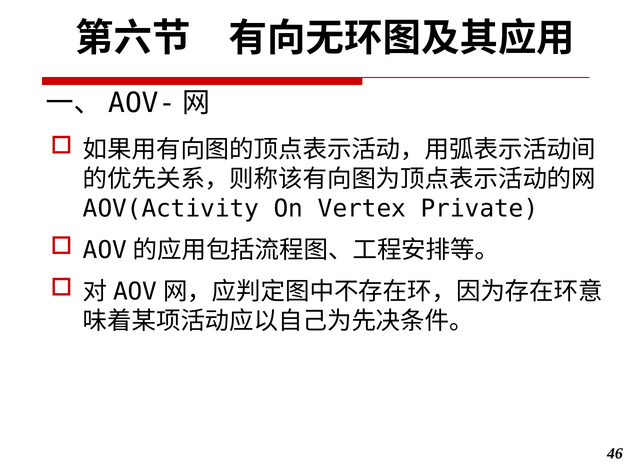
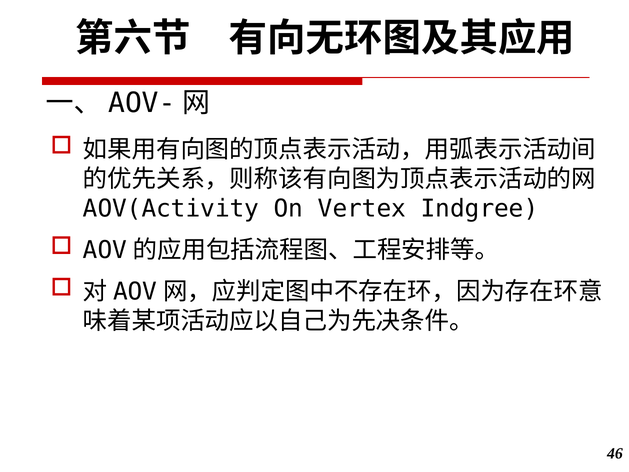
Private: Private -> Indgree
